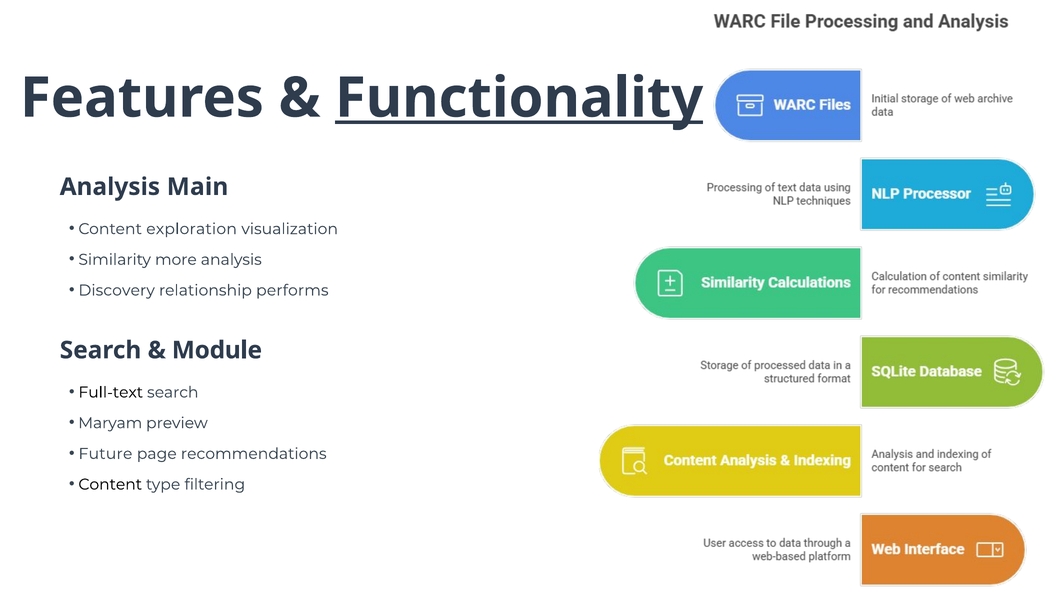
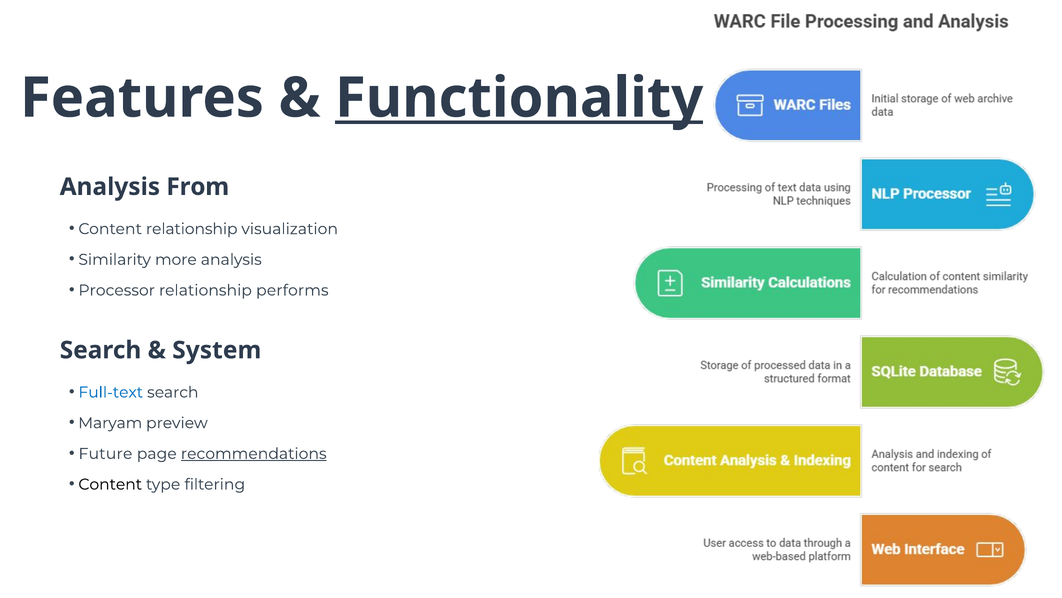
Main: Main -> From
Content exploration: exploration -> relationship
Discovery: Discovery -> Processor
Module: Module -> System
Full-text colour: black -> blue
recommendations underline: none -> present
